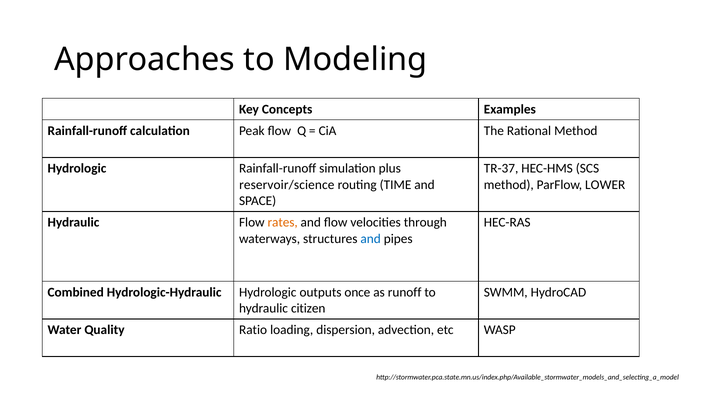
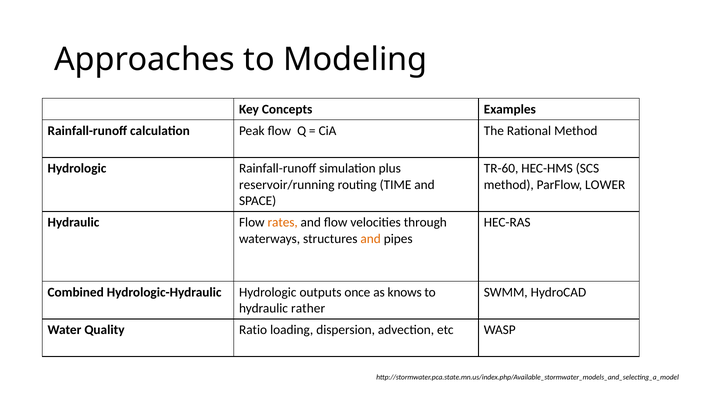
TR-37: TR-37 -> TR-60
reservoir/science: reservoir/science -> reservoir/running
and at (371, 239) colour: blue -> orange
runoff: runoff -> knows
citizen: citizen -> rather
